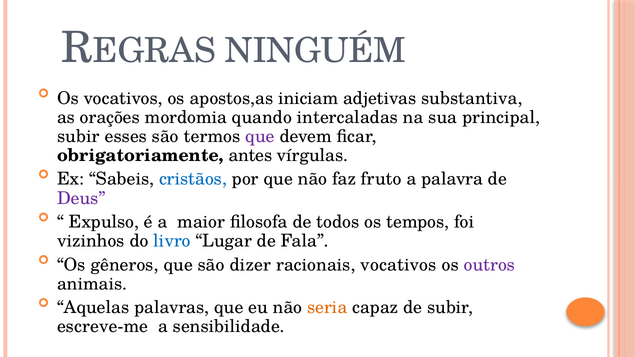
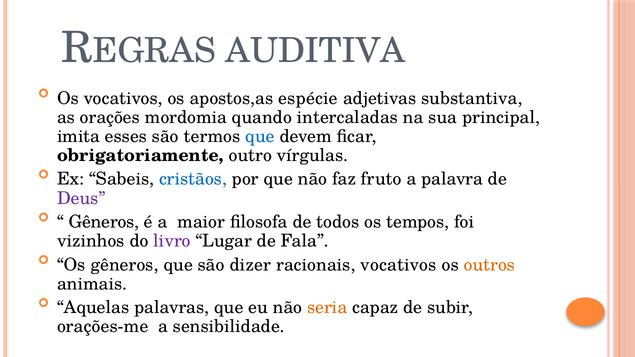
NINGUÉM: NINGUÉM -> AUDITIVA
iniciam: iniciam -> espécie
subir at (78, 136): subir -> imita
que at (260, 136) colour: purple -> blue
antes: antes -> outro
Expulso at (104, 222): Expulso -> Gêneros
livro colour: blue -> purple
outros colour: purple -> orange
escreve-me: escreve-me -> orações-me
